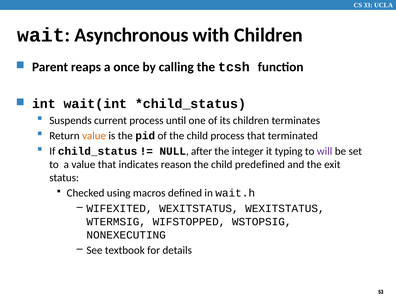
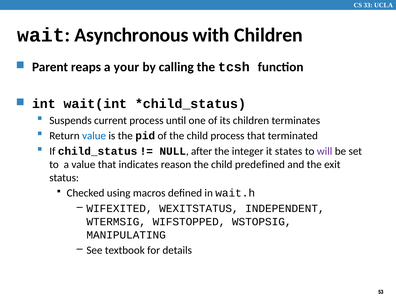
once: once -> your
value at (94, 136) colour: orange -> blue
typing: typing -> states
WEXITSTATUS WEXITSTATUS: WEXITSTATUS -> INDEPENDENT
NONEXECUTING: NONEXECUTING -> MANIPULATING
